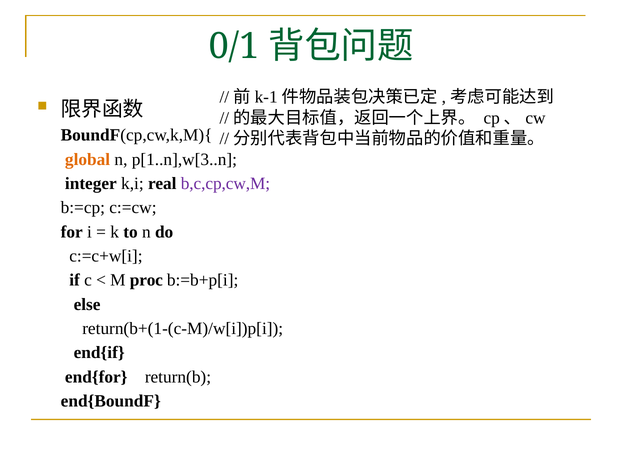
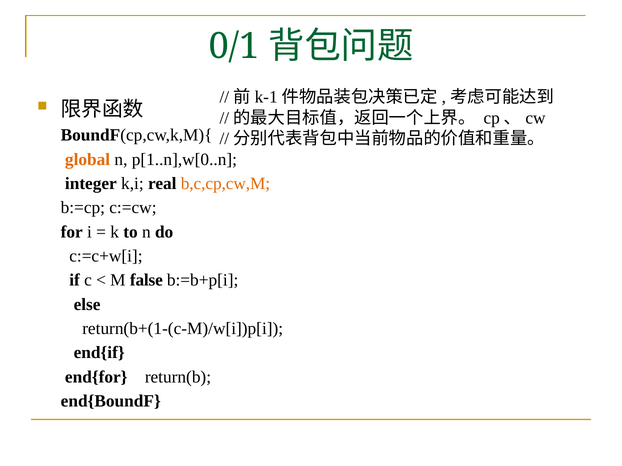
p[1..n],w[3..n: p[1..n],w[3..n -> p[1..n],w[0..n
b,c,cp,cw,M colour: purple -> orange
proc: proc -> false
